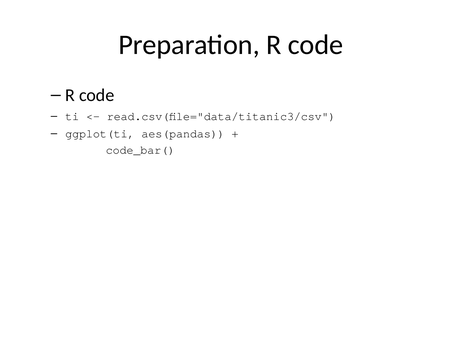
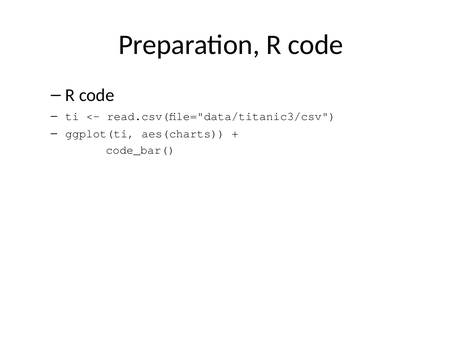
aes(pandas: aes(pandas -> aes(charts
